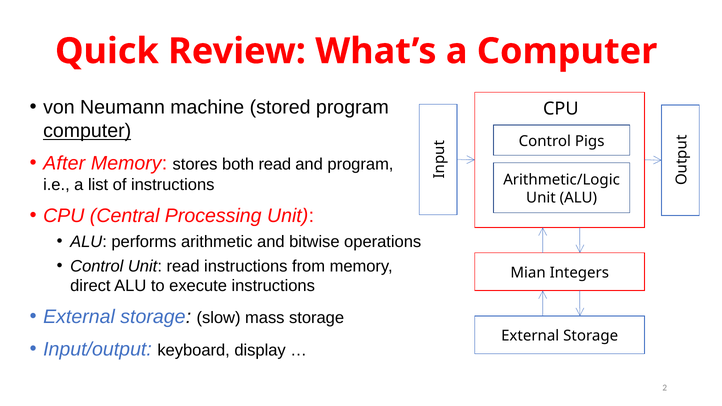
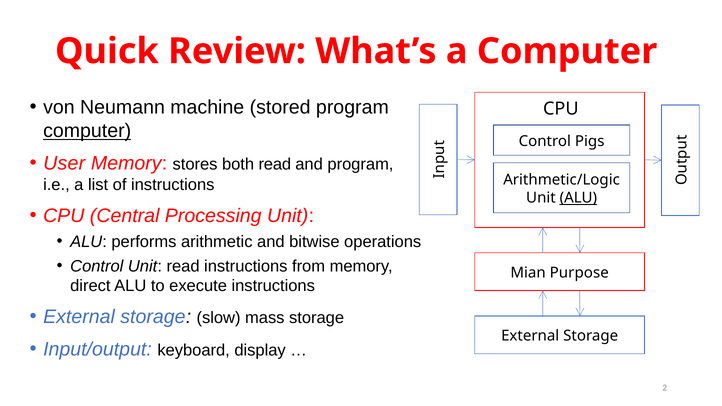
After: After -> User
ALU at (578, 198) underline: none -> present
Integers: Integers -> Purpose
